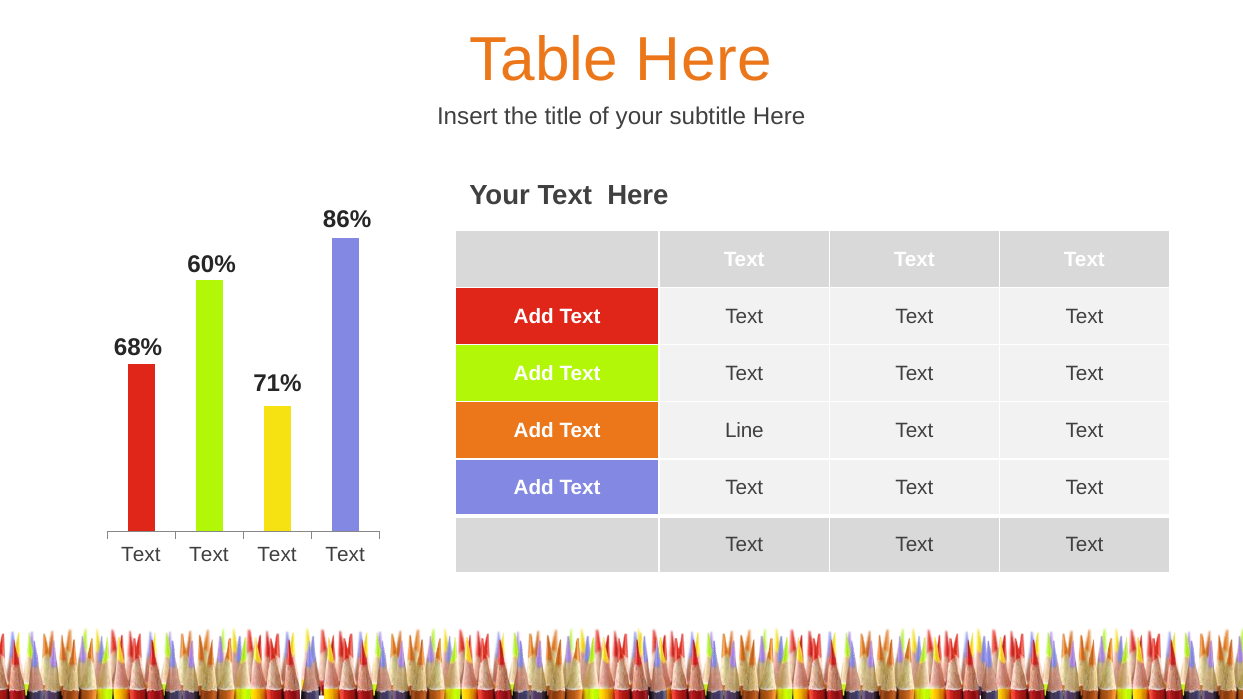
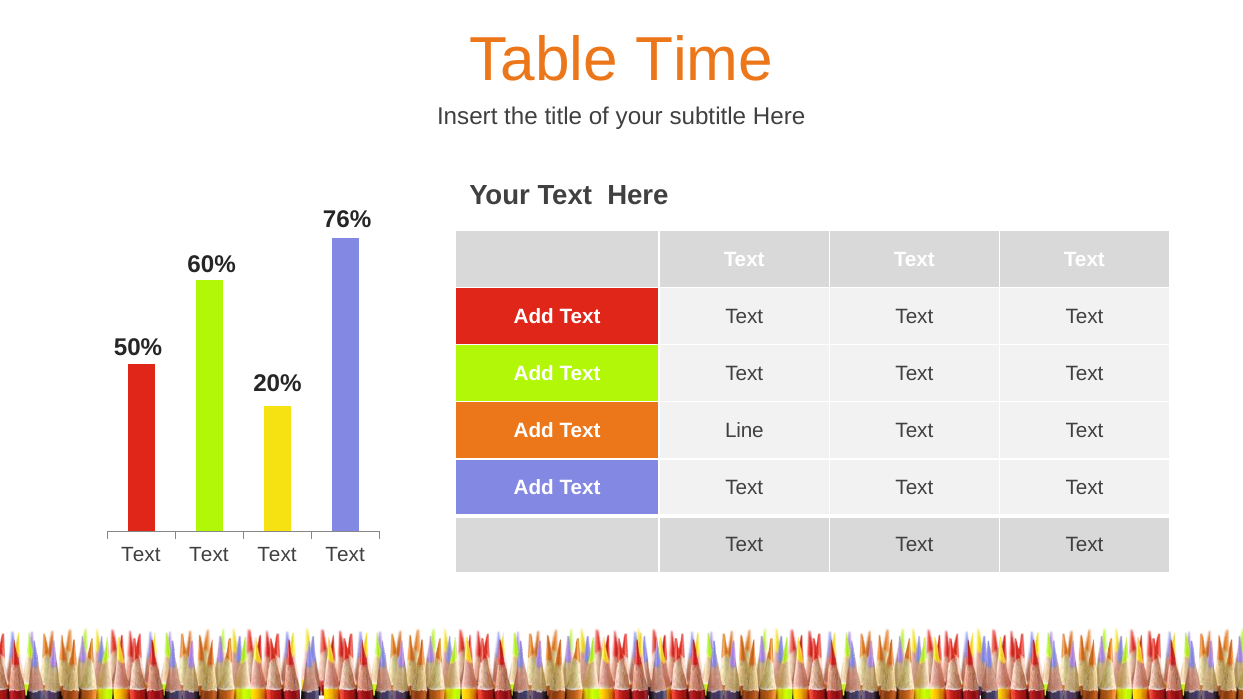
Table Here: Here -> Time
86%: 86% -> 76%
68%: 68% -> 50%
71%: 71% -> 20%
